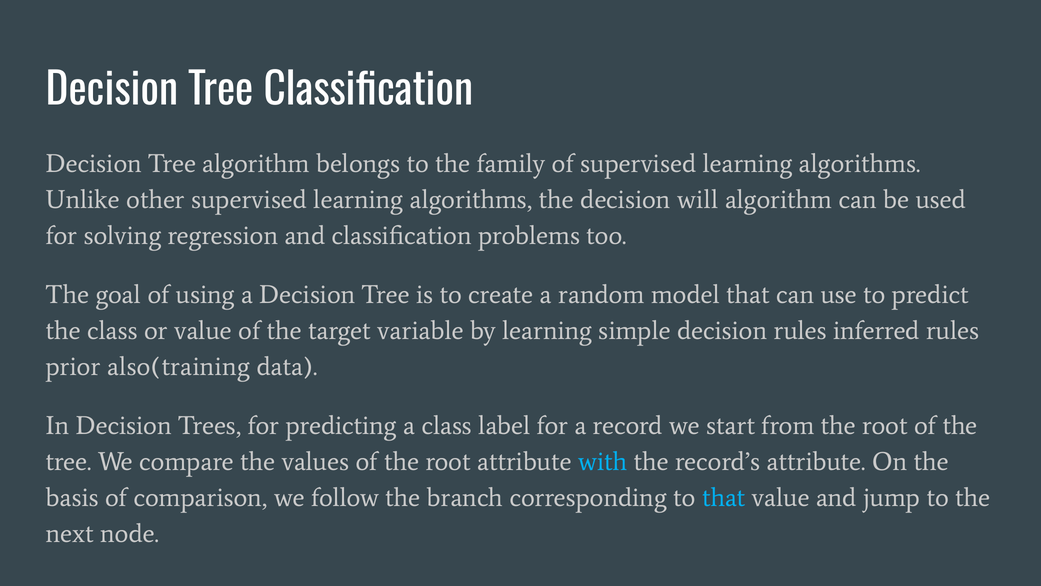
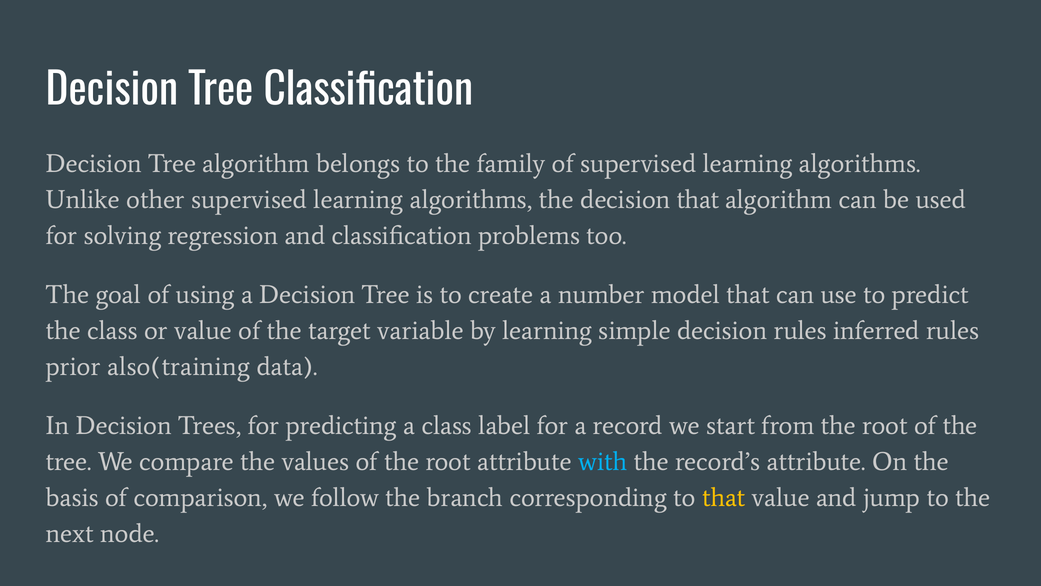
decision will: will -> that
random: random -> number
that at (724, 497) colour: light blue -> yellow
